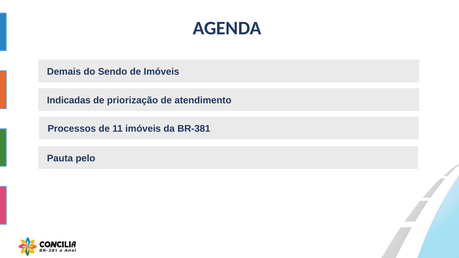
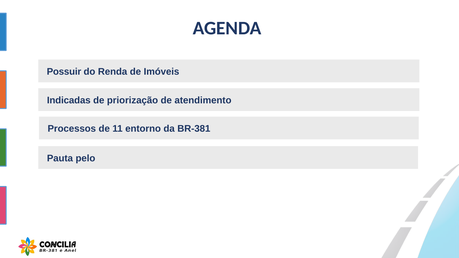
Demais: Demais -> Possuir
Sendo: Sendo -> Renda
11 imóveis: imóveis -> entorno
